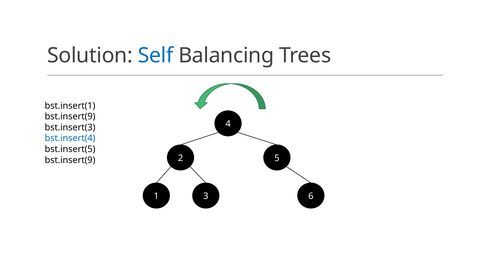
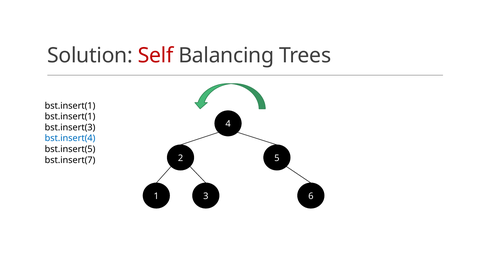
Self colour: blue -> red
bst.insert(9 at (70, 117): bst.insert(9 -> bst.insert(1
bst.insert(9 at (70, 160): bst.insert(9 -> bst.insert(7
